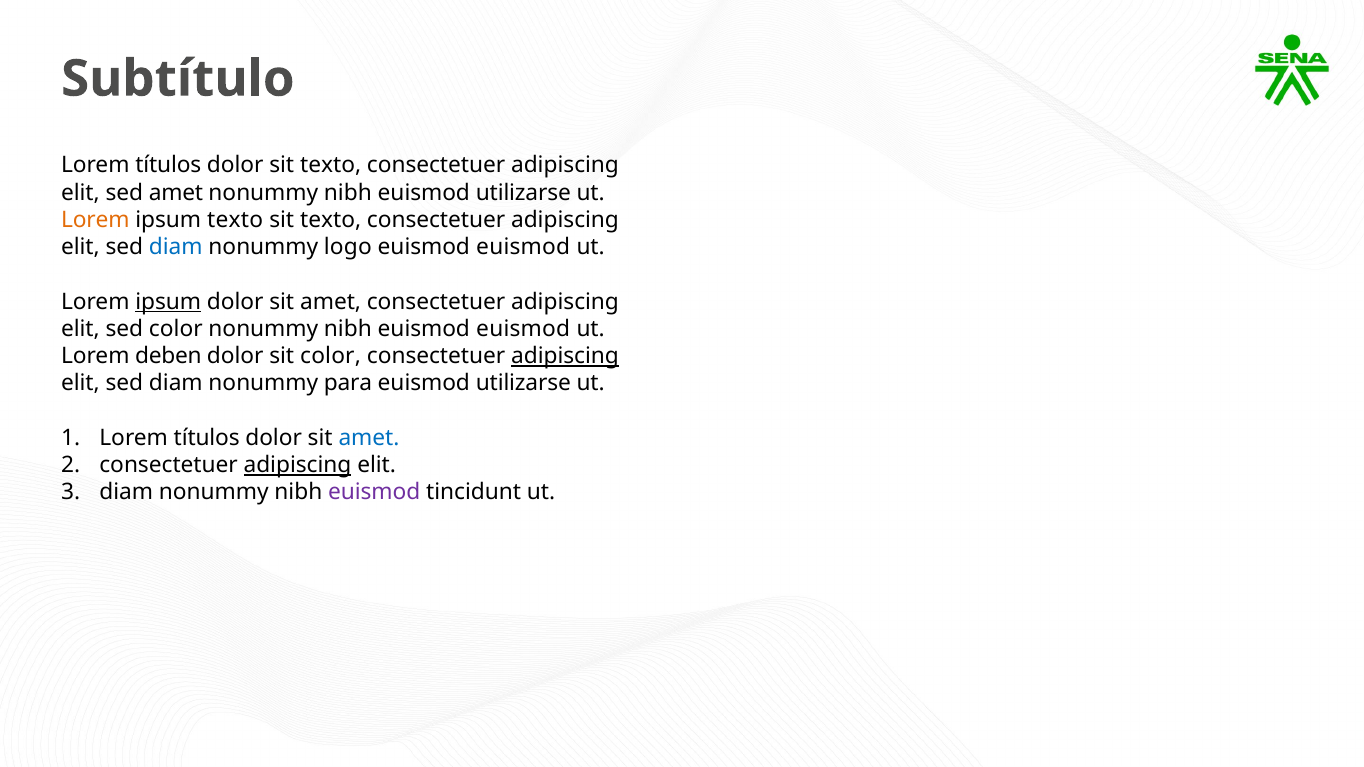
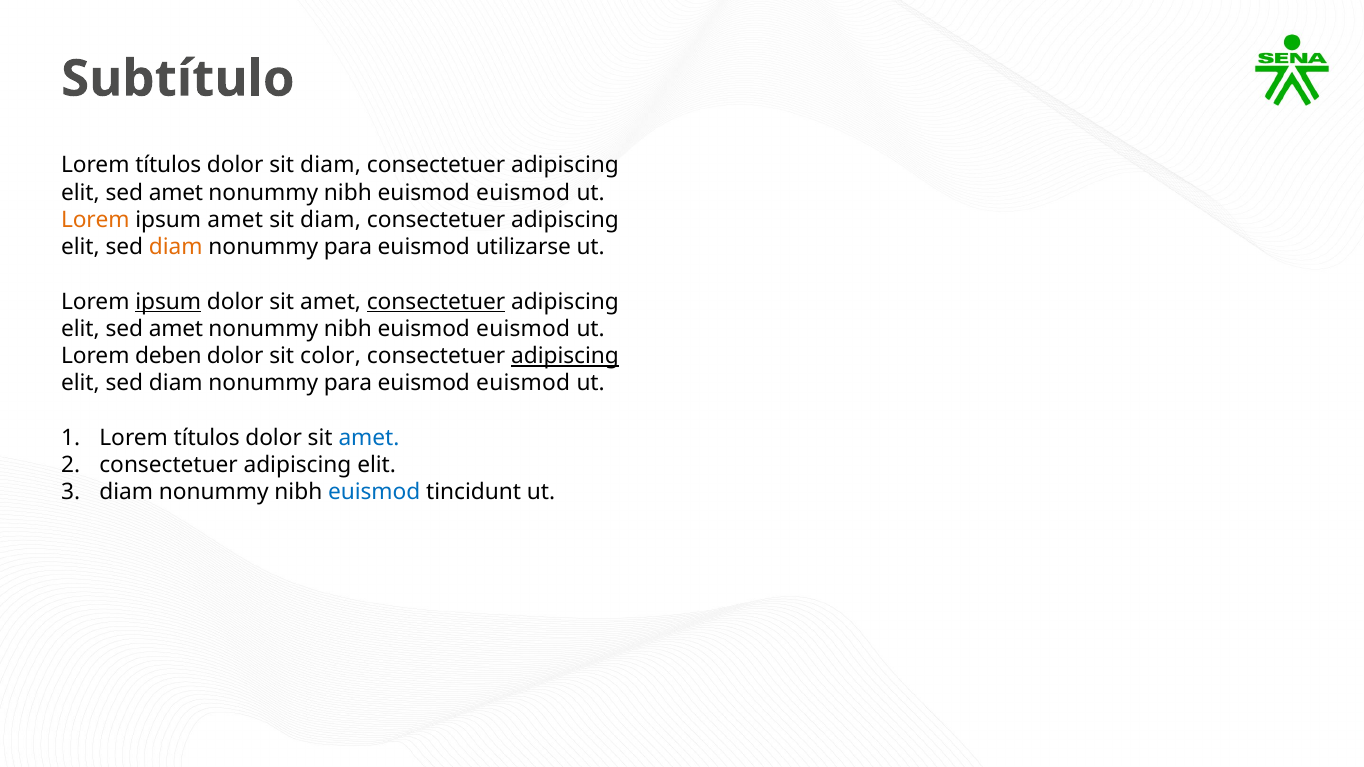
dolor sit texto: texto -> diam
utilizarse at (523, 193): utilizarse -> euismod
ipsum texto: texto -> amet
texto at (331, 220): texto -> diam
diam at (176, 247) colour: blue -> orange
logo at (348, 247): logo -> para
euismod at (523, 247): euismod -> utilizarse
consectetuer at (436, 302) underline: none -> present
color at (176, 329): color -> amet
utilizarse at (523, 383): utilizarse -> euismod
adipiscing at (297, 465) underline: present -> none
euismod at (374, 493) colour: purple -> blue
